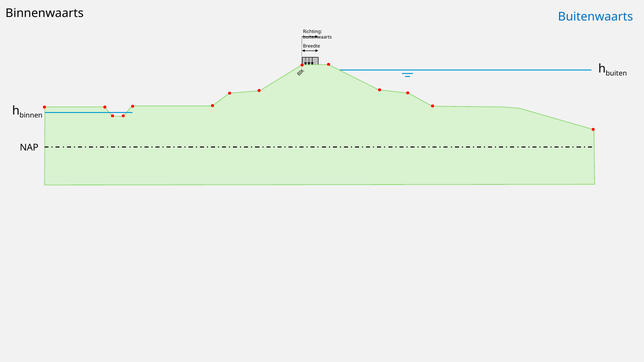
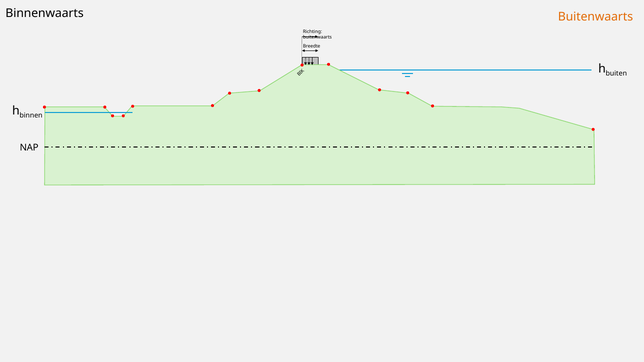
Buitenwaarts at (595, 17) colour: blue -> orange
